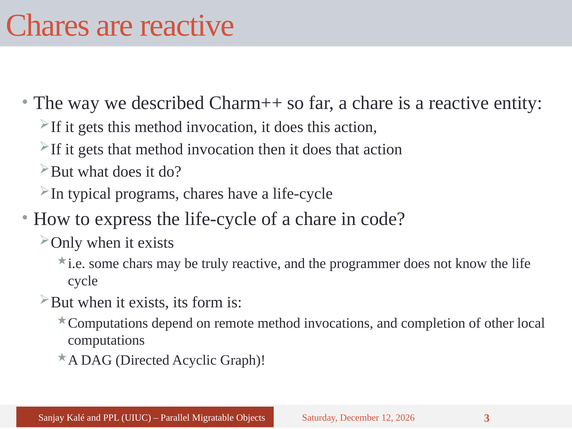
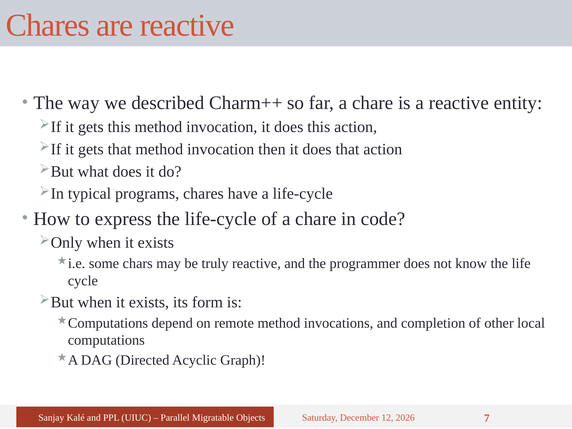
3: 3 -> 7
